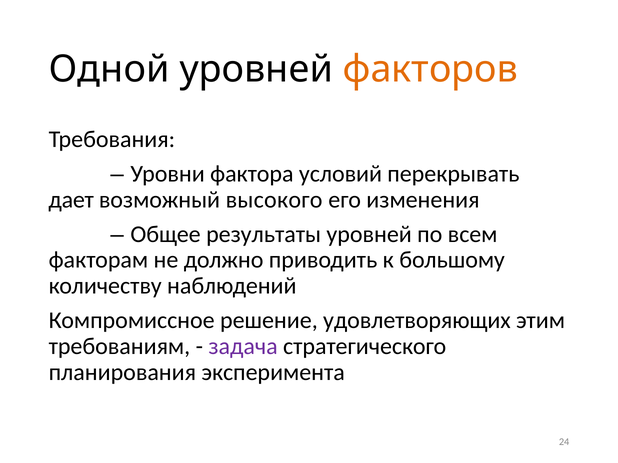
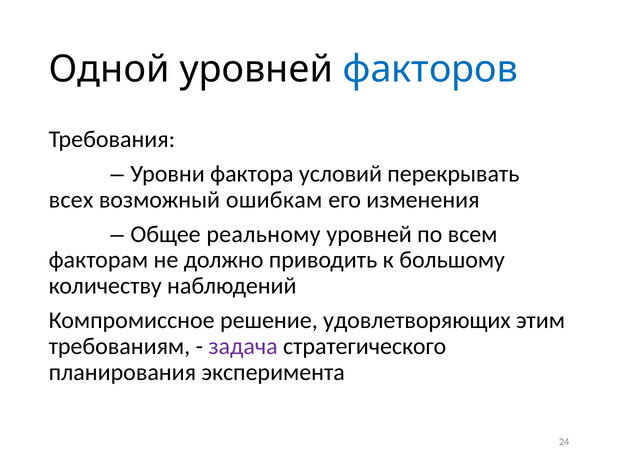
факторов colour: orange -> blue
дает: дает -> всех
высокого: высокого -> ошибкам
результаты: результаты -> реальному
